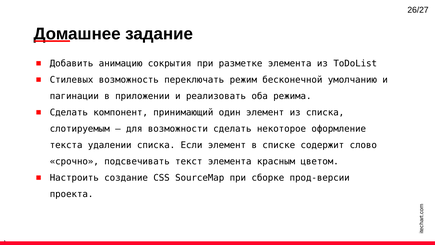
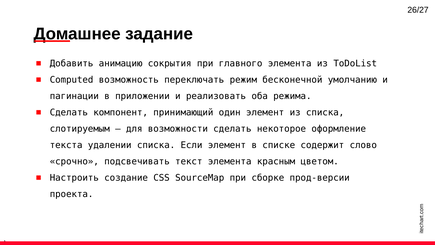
разметке: разметке -> главного
Стилевых: Стилевых -> Computed
